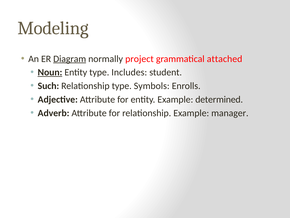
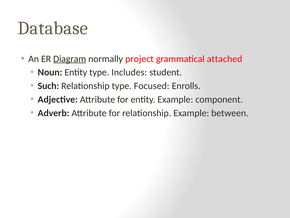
Modeling: Modeling -> Database
Noun underline: present -> none
Symbols: Symbols -> Focused
determined: determined -> component
manager: manager -> between
